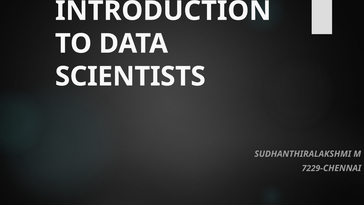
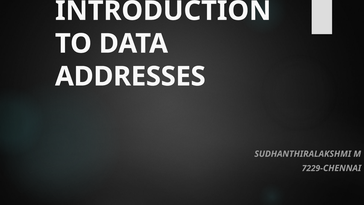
SCIENTISTS: SCIENTISTS -> ADDRESSES
